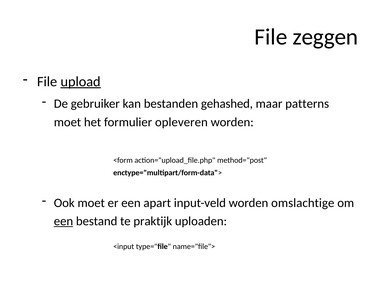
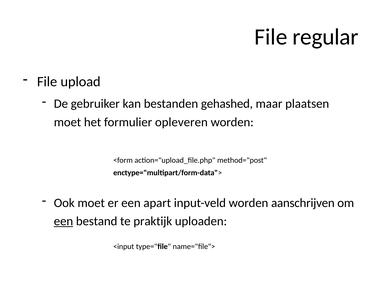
zeggen: zeggen -> regular
upload underline: present -> none
patterns: patterns -> plaatsen
omslachtige: omslachtige -> aanschrijven
